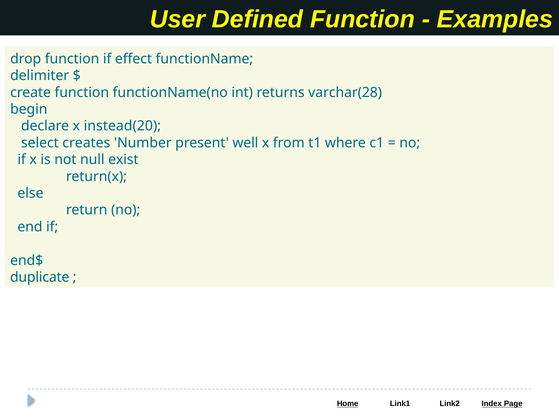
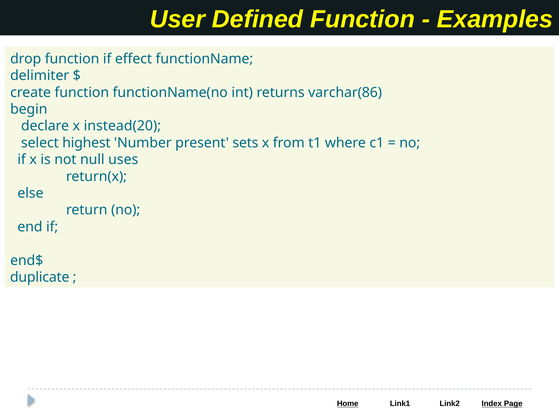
varchar(28: varchar(28 -> varchar(86
creates: creates -> highest
well: well -> sets
exist: exist -> uses
